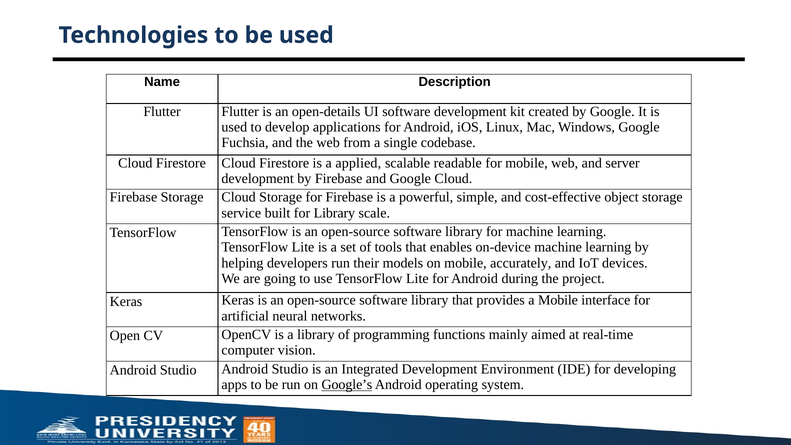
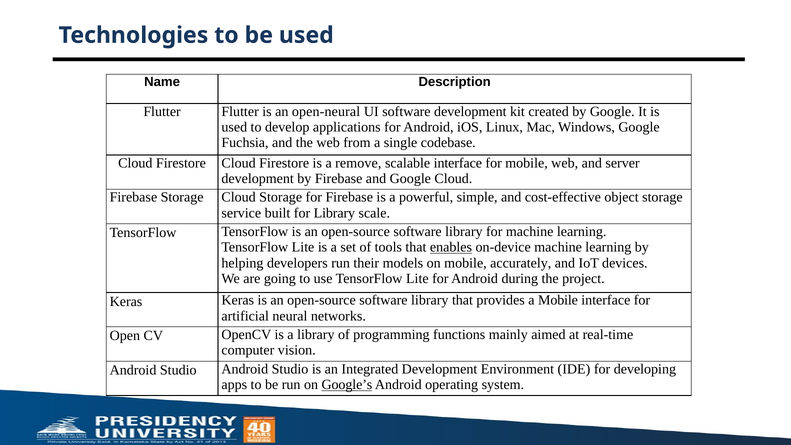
open-details: open-details -> open-neural
applied: applied -> remove
scalable readable: readable -> interface
enables underline: none -> present
